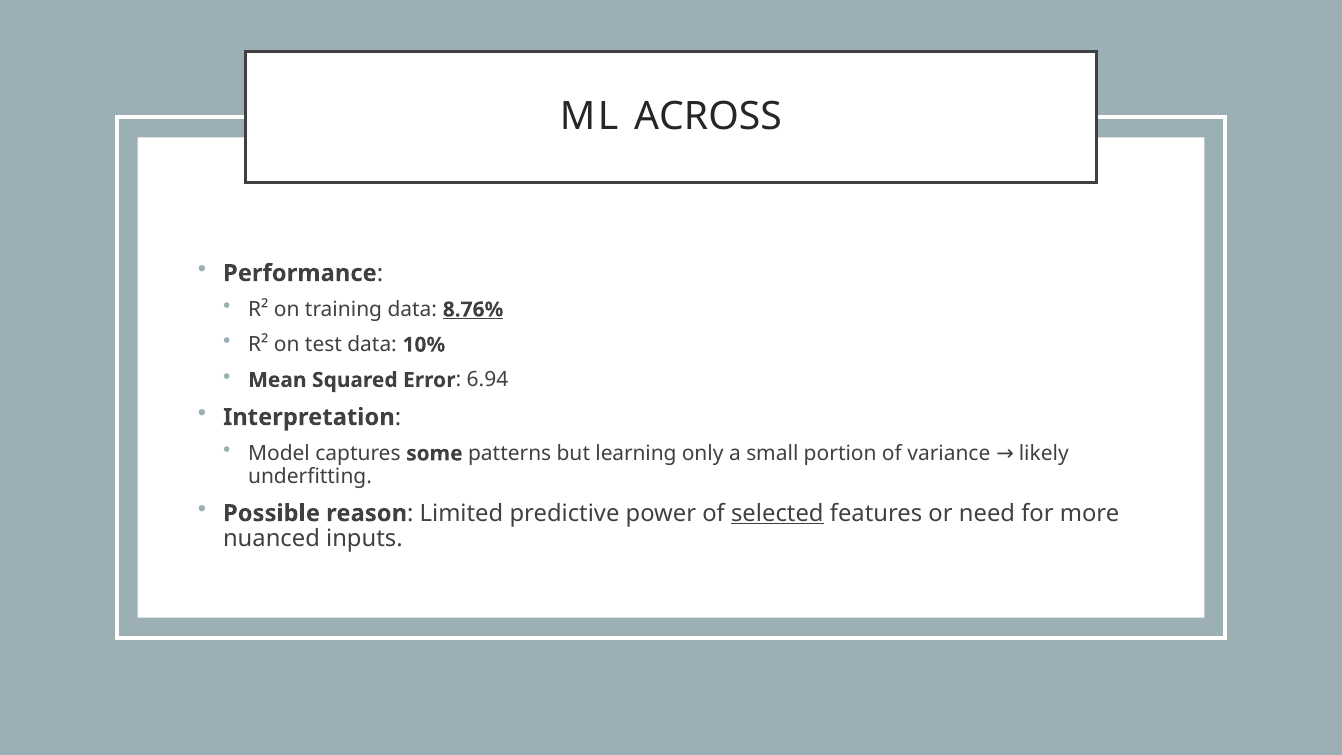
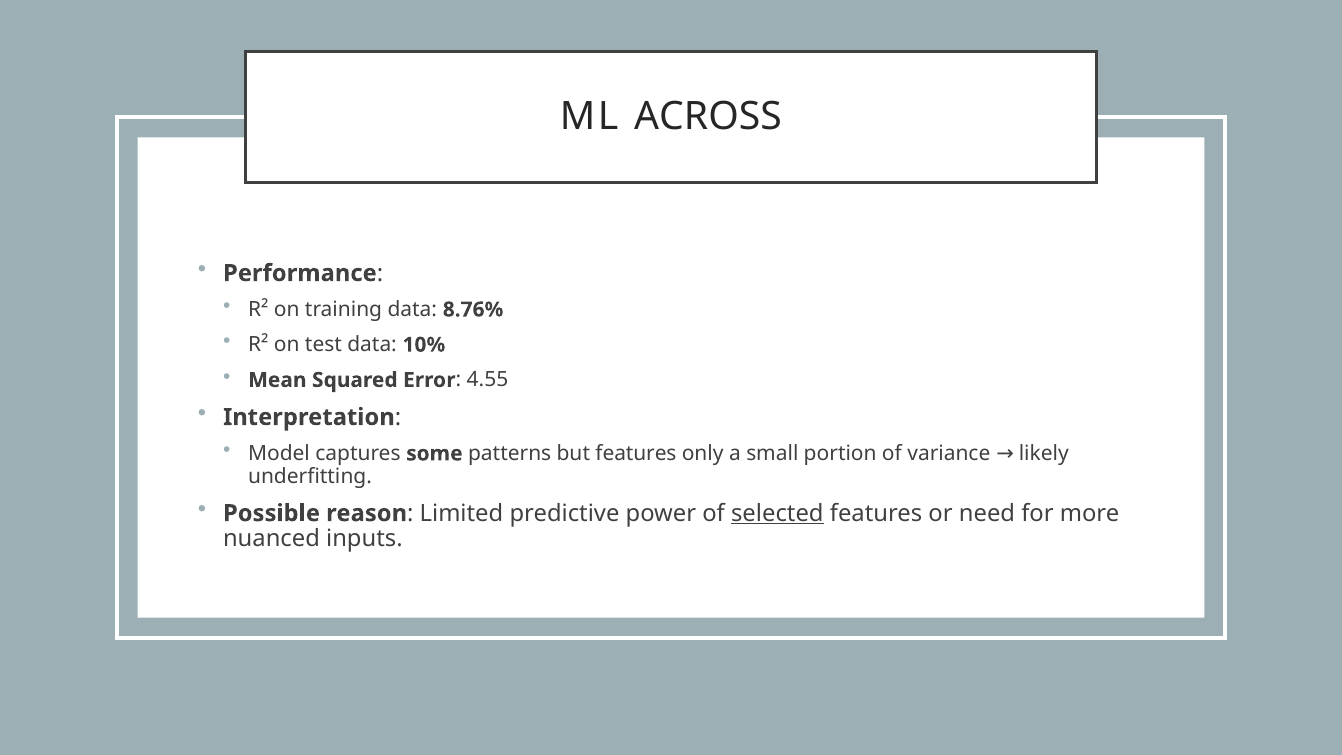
8.76% underline: present -> none
6.94: 6.94 -> 4.55
but learning: learning -> features
